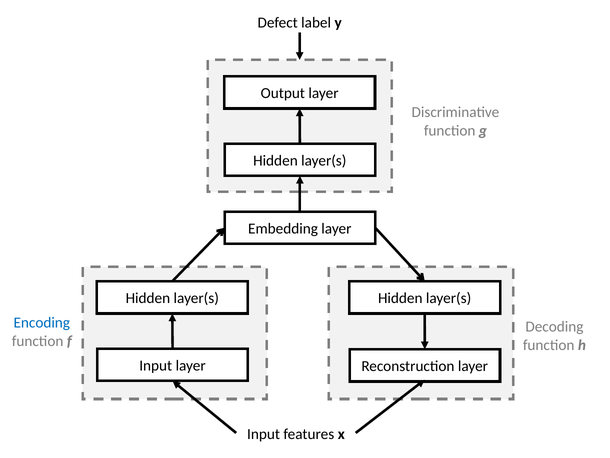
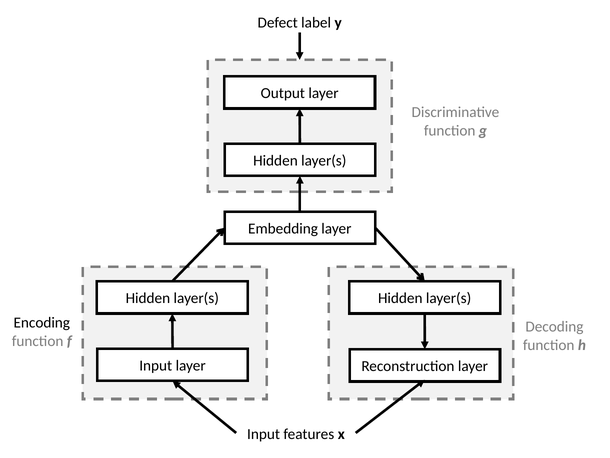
Encoding colour: blue -> black
